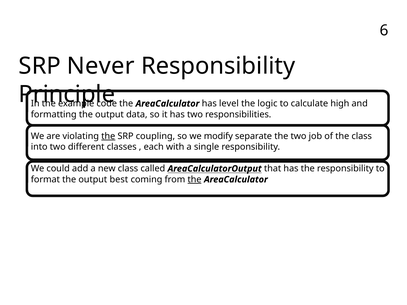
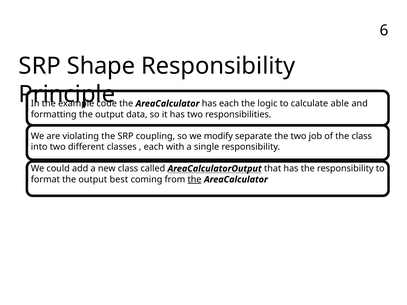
Never: Never -> Shape
has level: level -> each
high: high -> able
the at (108, 136) underline: present -> none
